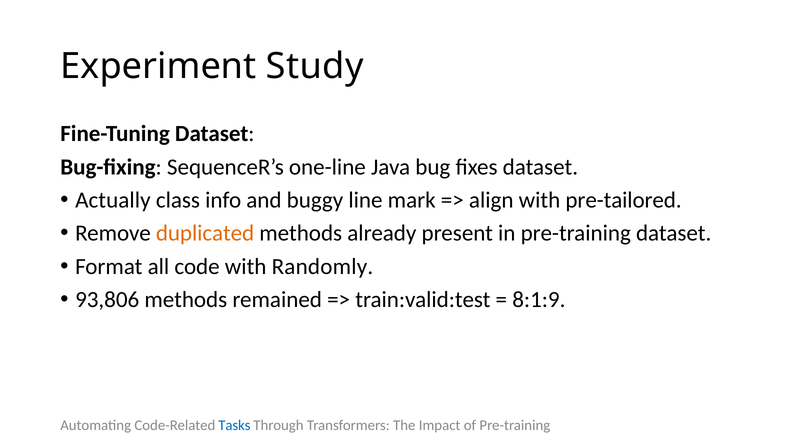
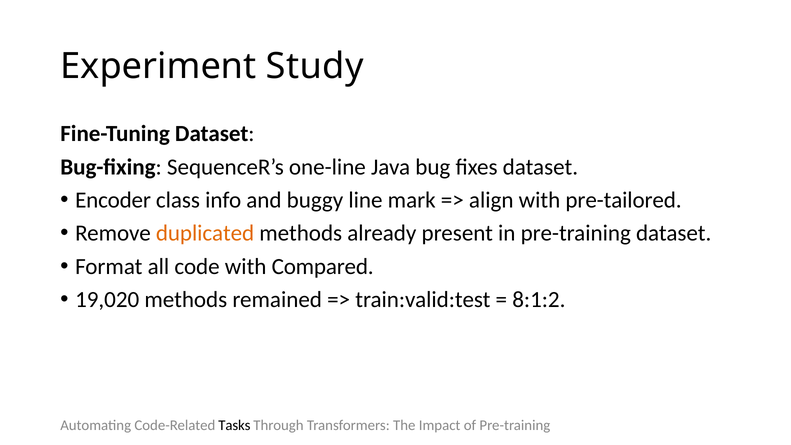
Actually: Actually -> Encoder
Randomly: Randomly -> Compared
93,806: 93,806 -> 19,020
8:1:9: 8:1:9 -> 8:1:2
Tasks colour: blue -> black
